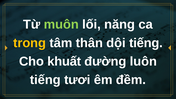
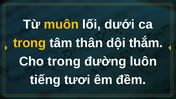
muôn colour: light green -> yellow
năng: năng -> dưới
dội tiếng: tiếng -> thắm
Cho khuất: khuất -> trong
